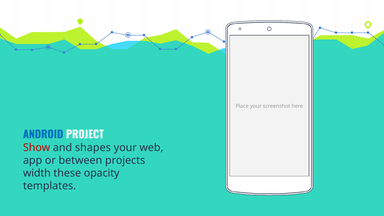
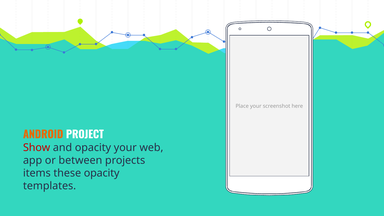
ANDROID colour: blue -> orange
and shapes: shapes -> opacity
width: width -> items
